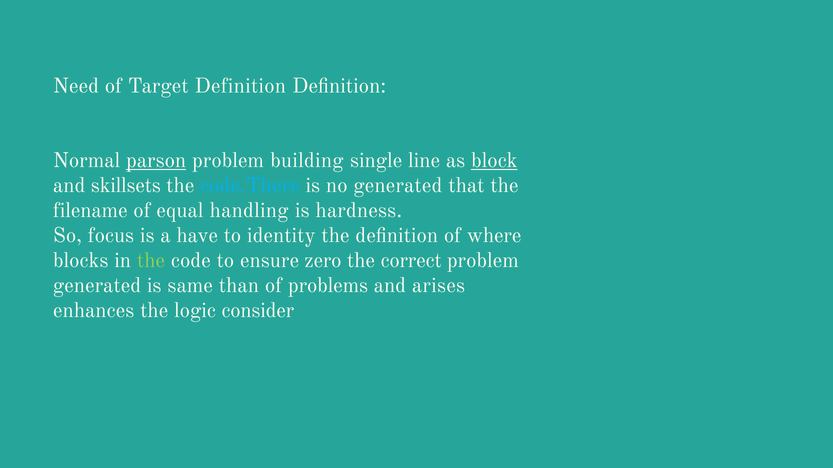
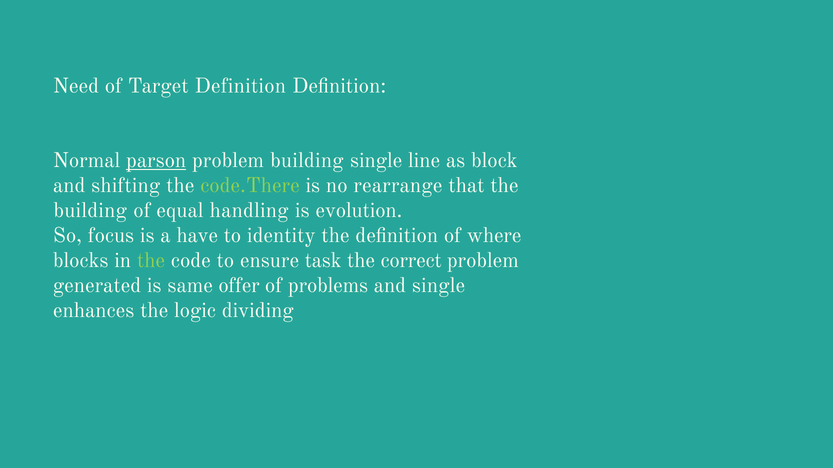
block underline: present -> none
skillsets: skillsets -> shifting
code.There colour: light blue -> light green
no generated: generated -> rearrange
filename at (90, 211): filename -> building
hardness: hardness -> evolution
zero: zero -> task
than: than -> offer
and arises: arises -> single
consider: consider -> dividing
